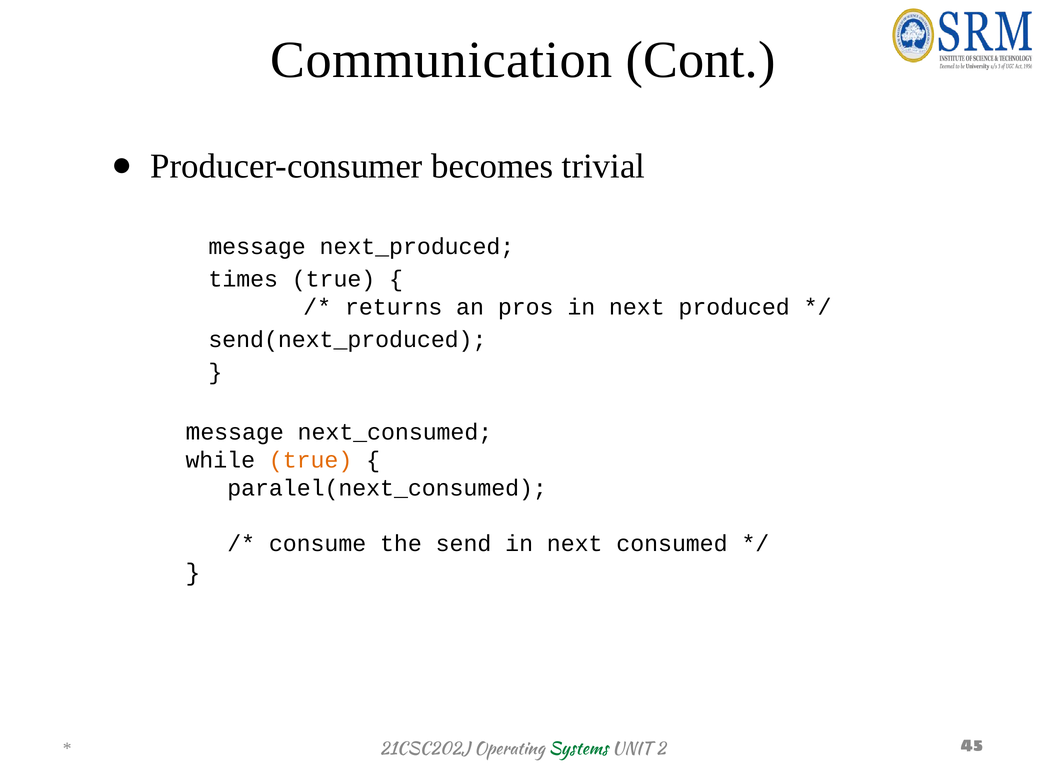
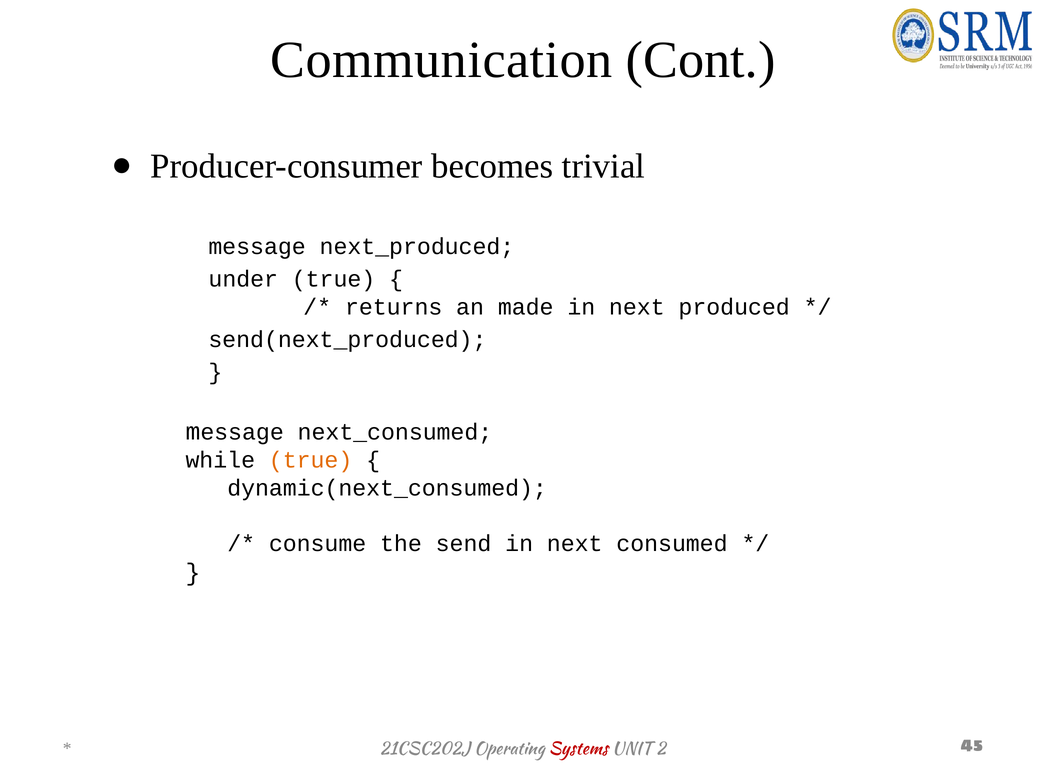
times: times -> under
pros: pros -> made
paralel(next_consumed: paralel(next_consumed -> dynamic(next_consumed
Systems colour: green -> red
